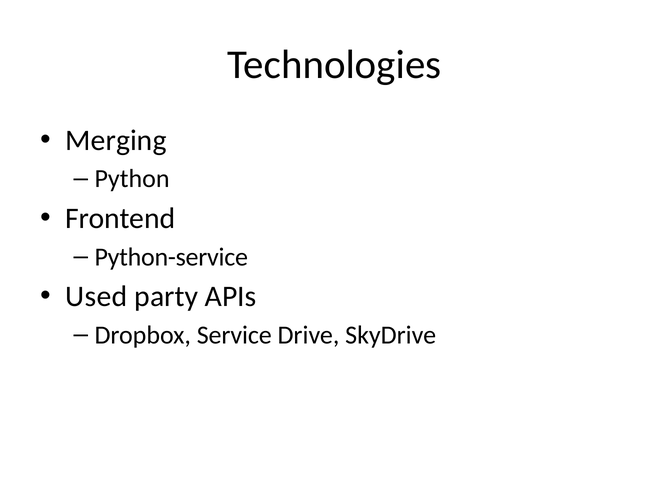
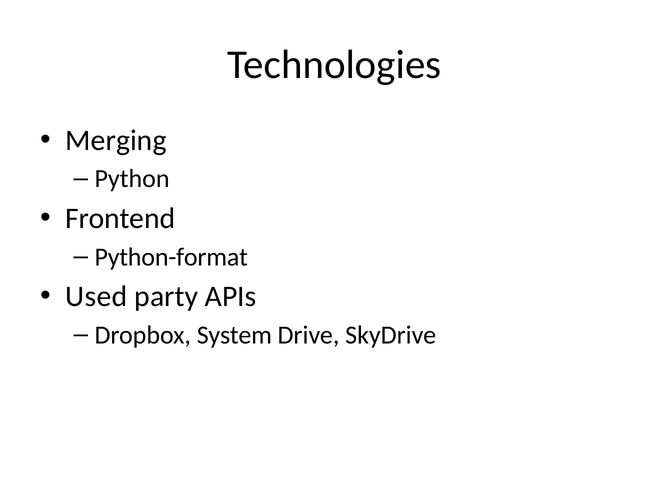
Python-service: Python-service -> Python-format
Service: Service -> System
